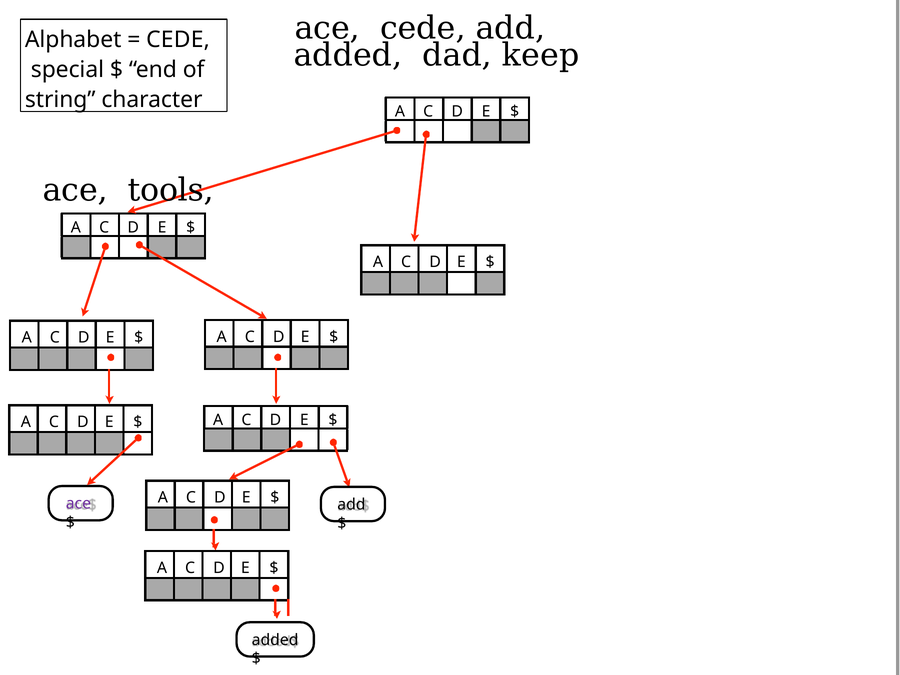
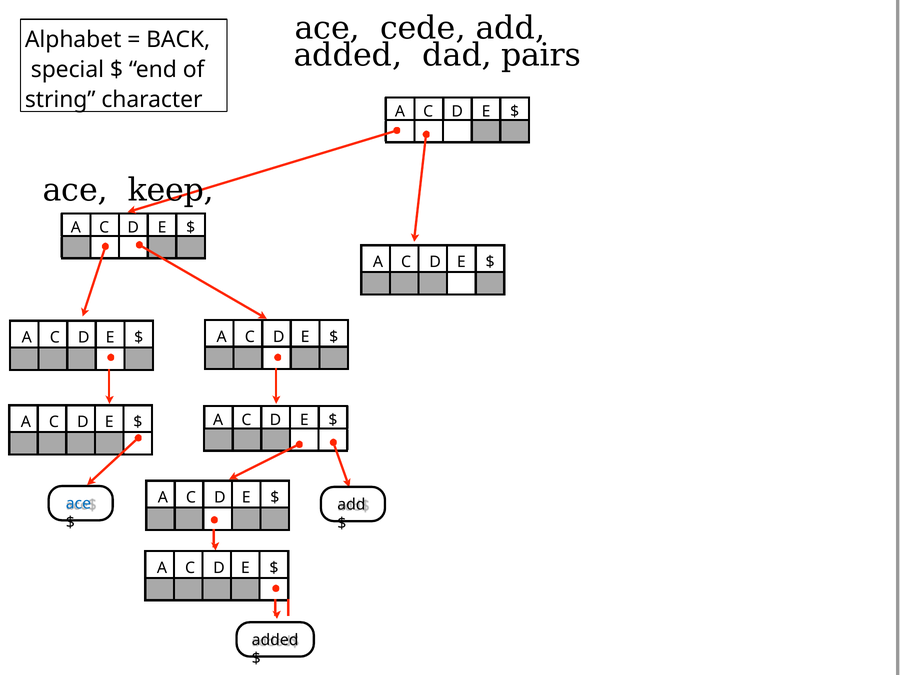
CEDE at (178, 40): CEDE -> BACK
keep: keep -> pairs
tools: tools -> keep
ace at (78, 503) colour: purple -> blue
